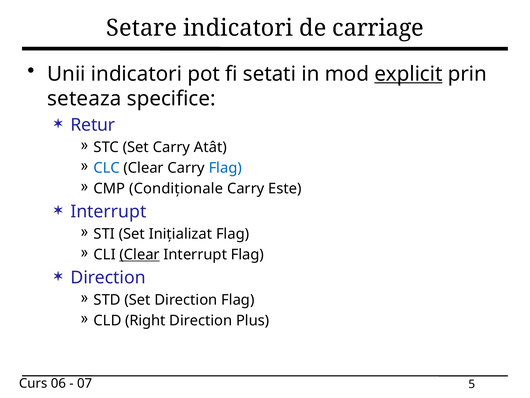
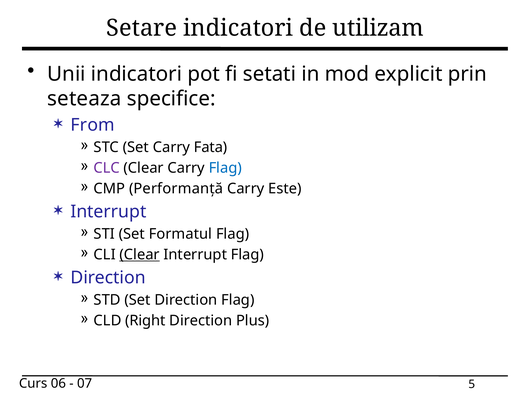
carriage: carriage -> utilizam
explicit underline: present -> none
Retur: Retur -> From
Atât: Atât -> Fata
CLC colour: blue -> purple
Condiționale: Condiționale -> Performanță
Inițializat: Inițializat -> Formatul
